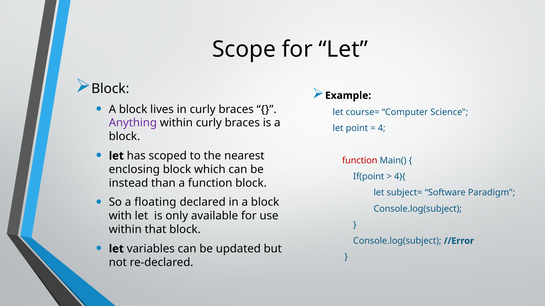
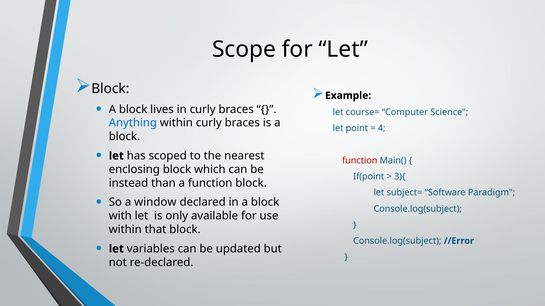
Anything colour: purple -> blue
4){: 4){ -> 3){
floating: floating -> window
